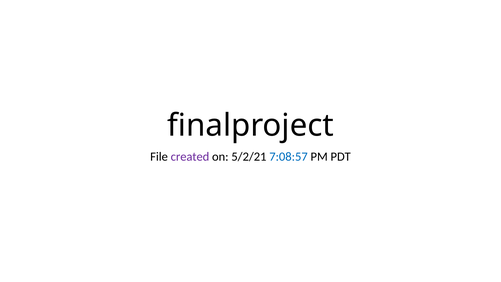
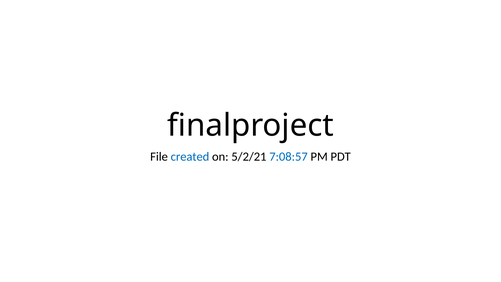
created colour: purple -> blue
